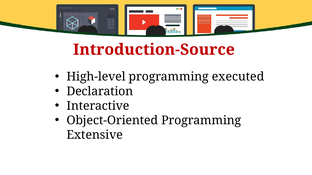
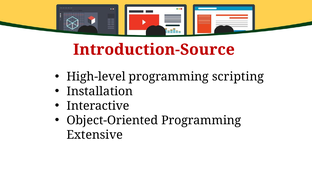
executed: executed -> scripting
Declaration: Declaration -> Installation
